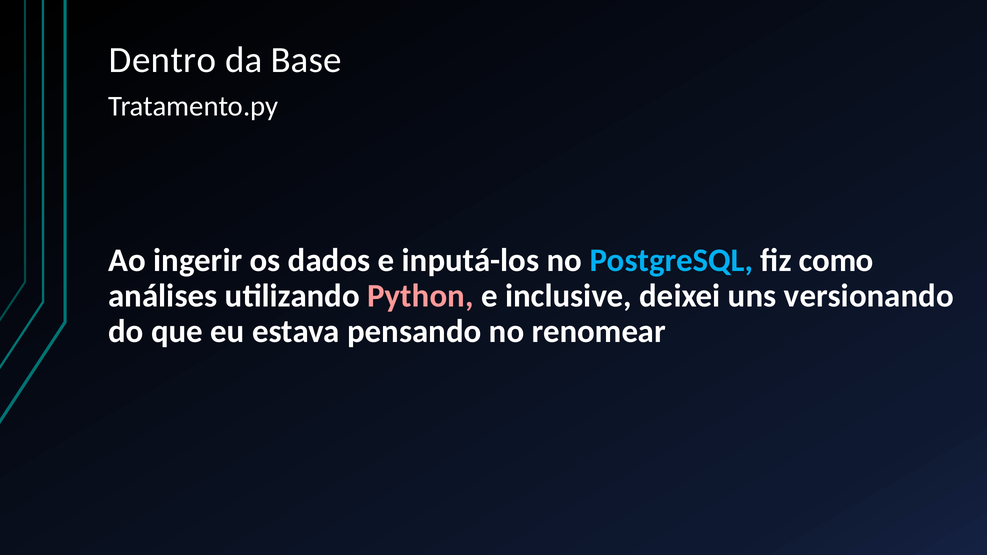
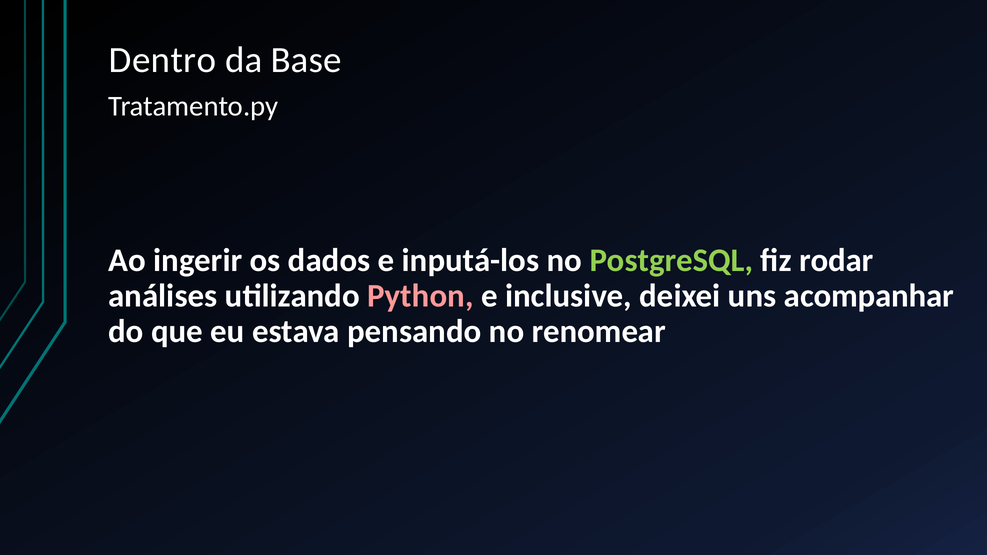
PostgreSQL colour: light blue -> light green
como: como -> rodar
versionando: versionando -> acompanhar
